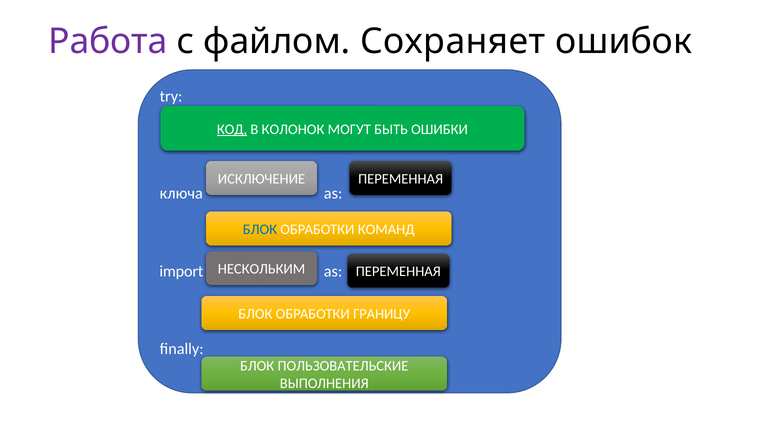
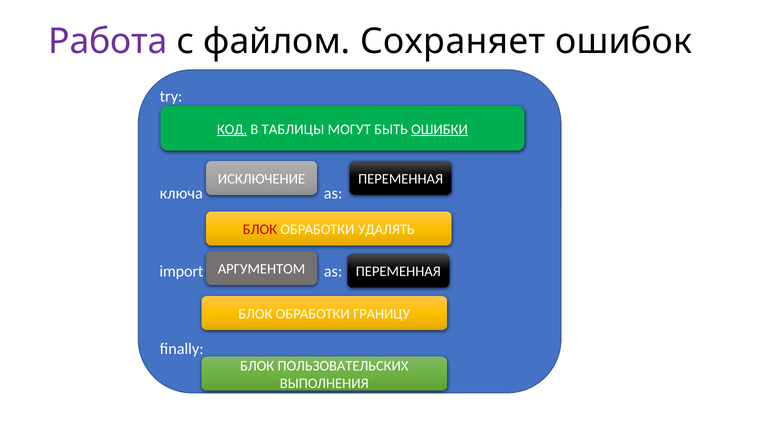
КОЛОНОК: КОЛОНОК -> ТАБЛИЦЫ
ОШИБКИ underline: none -> present
БЛОК at (260, 229) colour: blue -> red
КОМАНД: КОМАНД -> УДАЛЯТЬ
НЕСКОЛЬКИМ: НЕСКОЛЬКИМ -> АРГУМЕНТОМ
ПОЛЬЗОВАТЕЛЬСКИЕ: ПОЛЬЗОВАТЕЛЬСКИЕ -> ПОЛЬЗОВАТЕЛЬСКИХ
